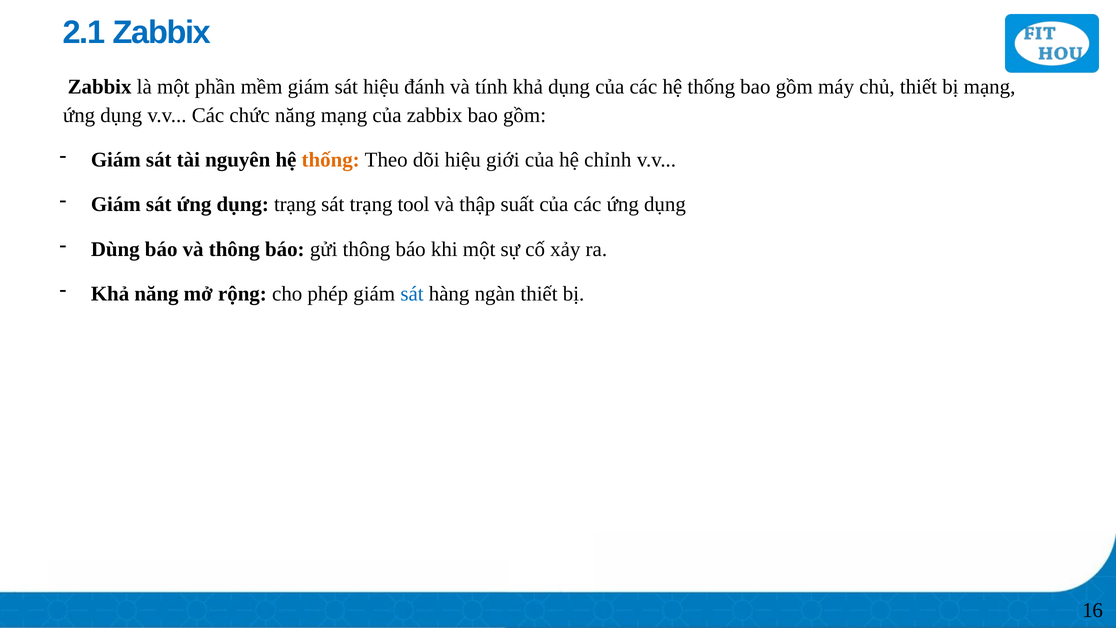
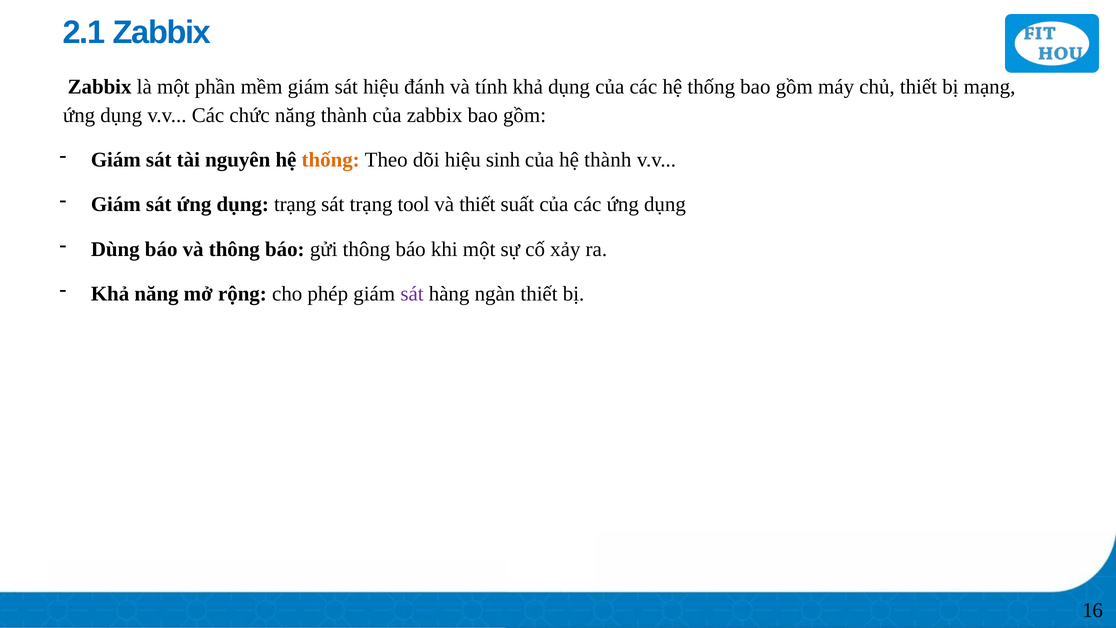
năng mạng: mạng -> thành
giới: giới -> sinh
hệ chỉnh: chỉnh -> thành
và thập: thập -> thiết
sát at (412, 294) colour: blue -> purple
